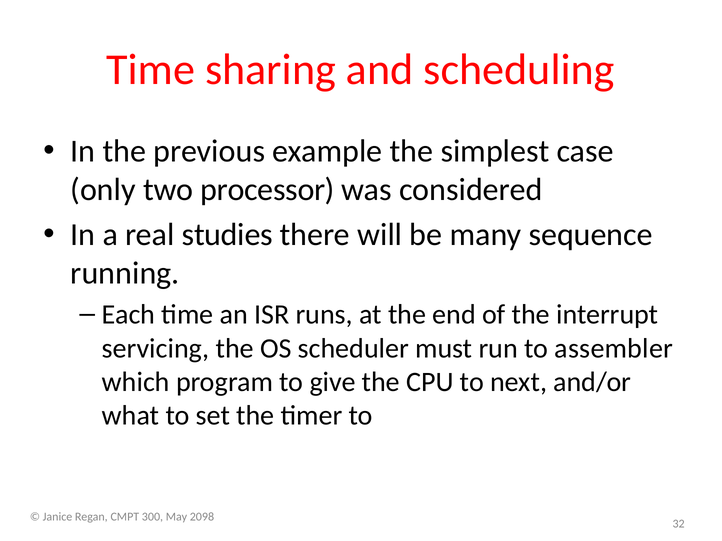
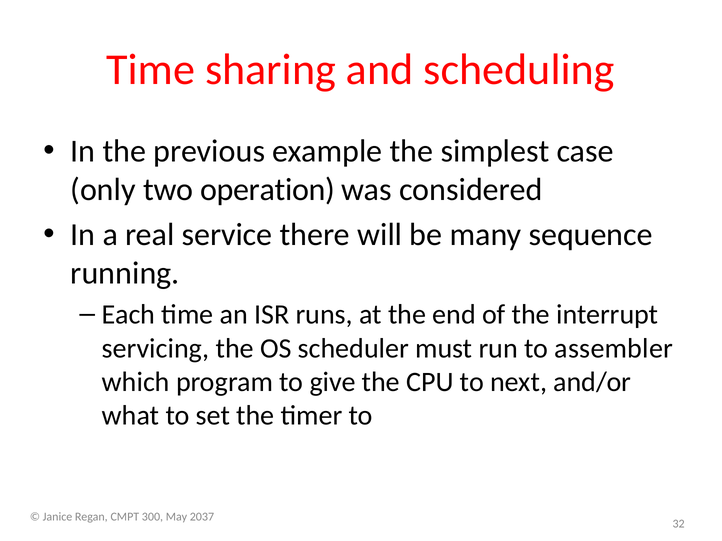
processor: processor -> operation
studies: studies -> service
2098: 2098 -> 2037
